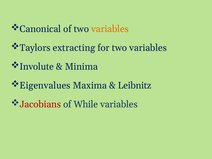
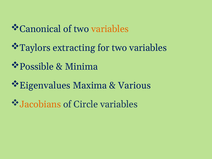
Involute: Involute -> Possible
Leibnitz: Leibnitz -> Various
Jacobians colour: red -> orange
While: While -> Circle
